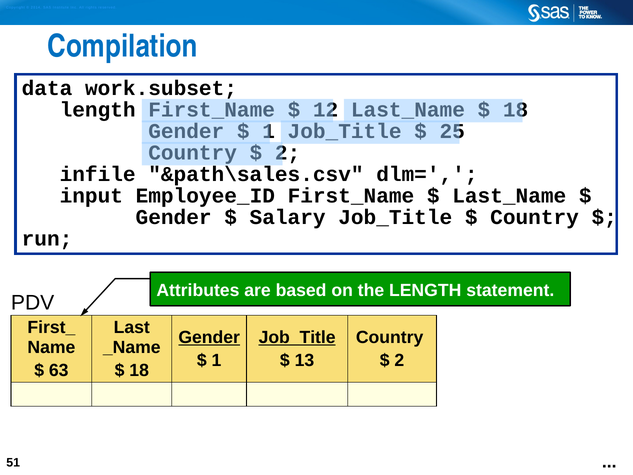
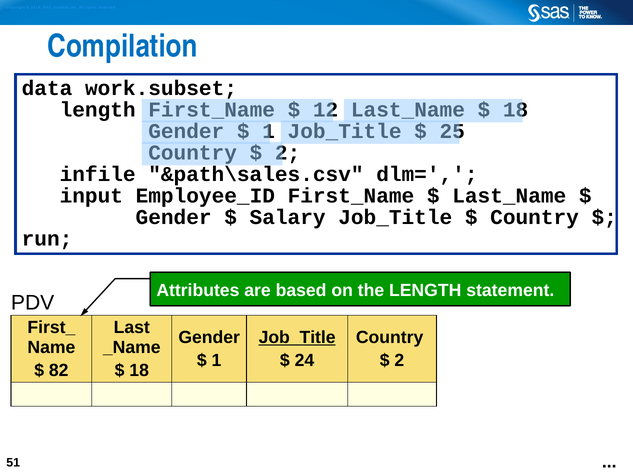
Gender at (209, 337) underline: present -> none
13: 13 -> 24
63: 63 -> 82
